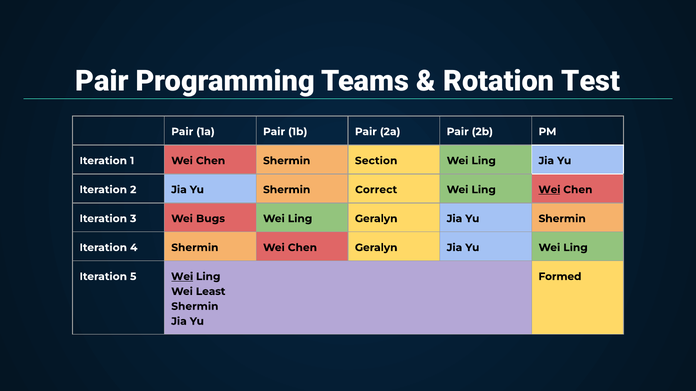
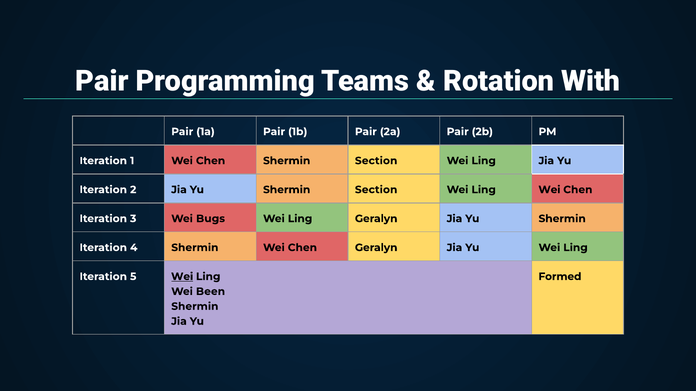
Test: Test -> With
Yu Shermin Correct: Correct -> Section
Wei at (549, 190) underline: present -> none
Least: Least -> Been
